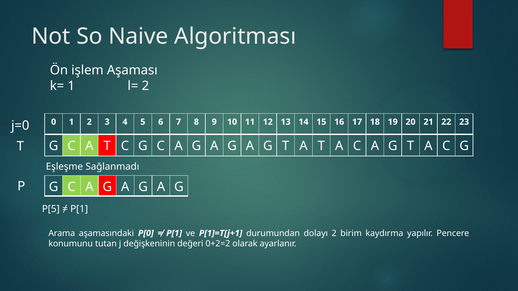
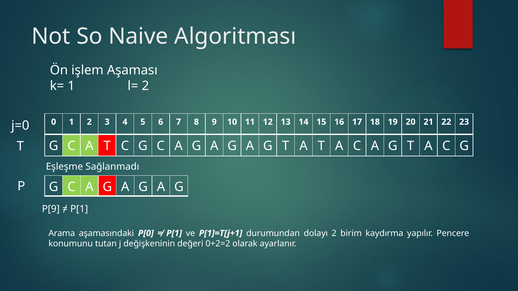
P[5: P[5 -> P[9
